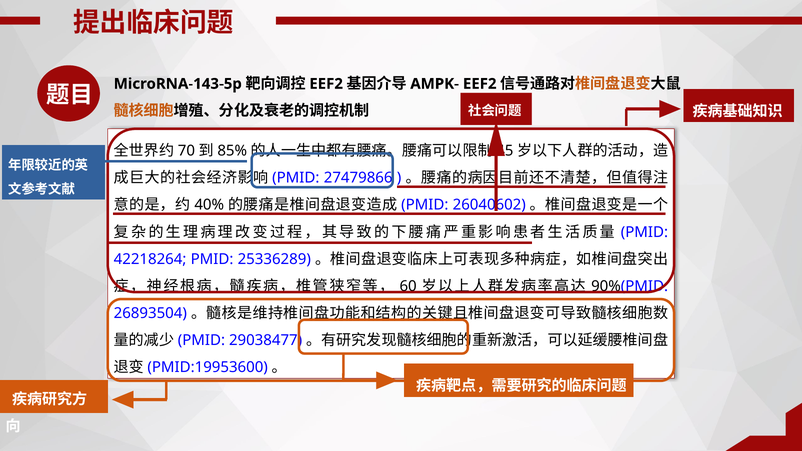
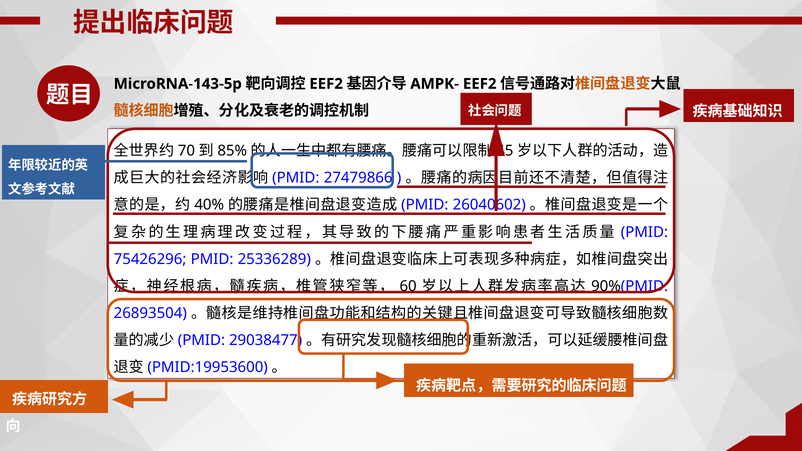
42218264: 42218264 -> 75426296
